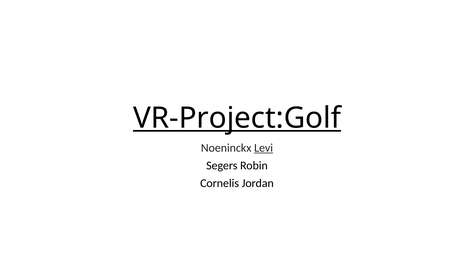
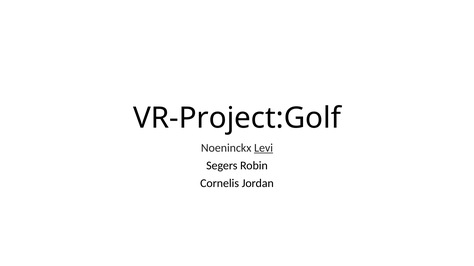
VR-Project:Golf underline: present -> none
